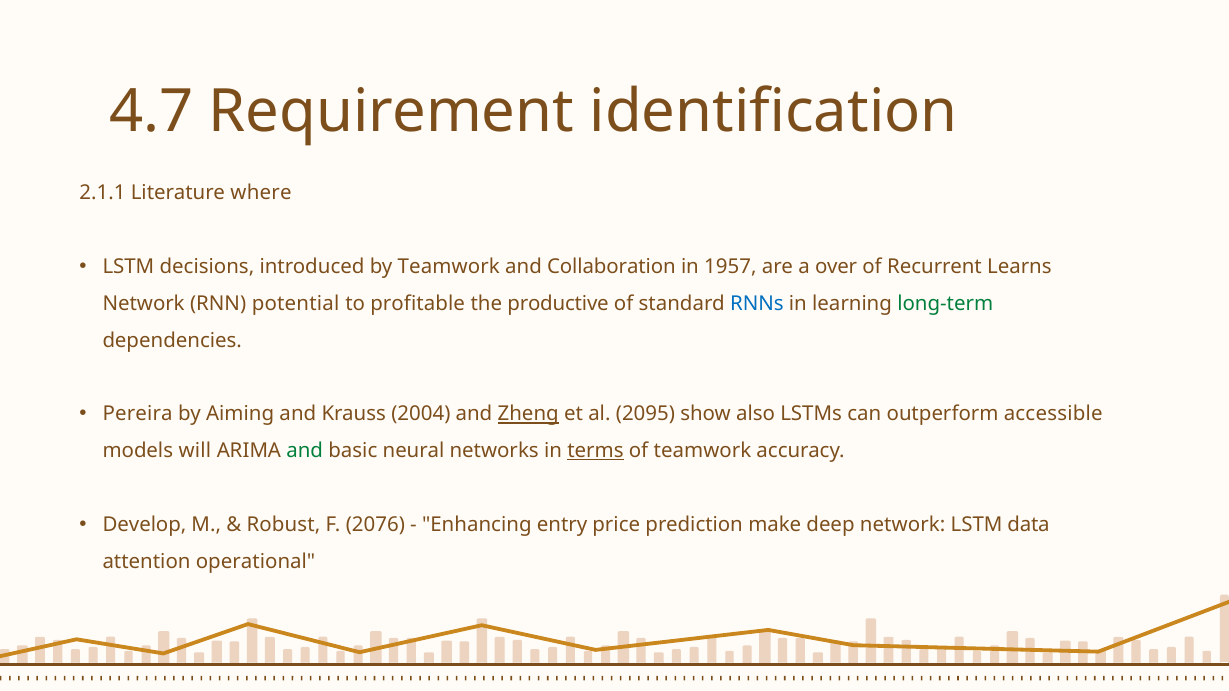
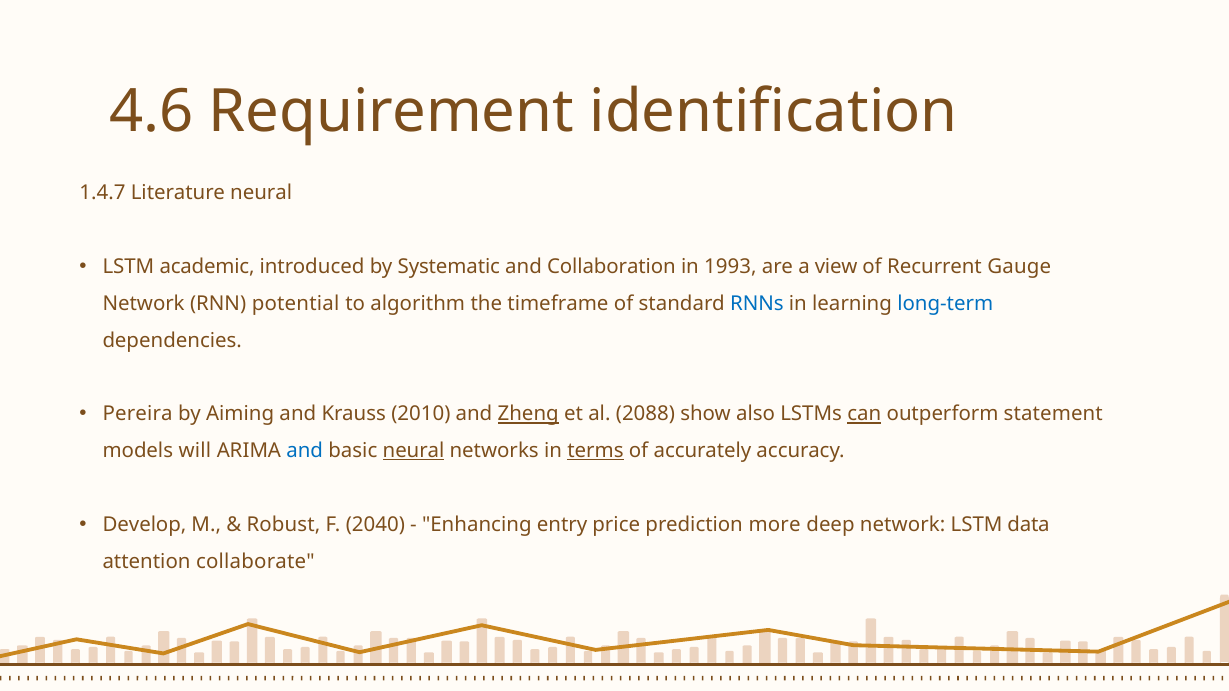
4.7: 4.7 -> 4.6
2.1.1: 2.1.1 -> 1.4.7
Literature where: where -> neural
decisions: decisions -> academic
by Teamwork: Teamwork -> Systematic
1957: 1957 -> 1993
over: over -> view
Learns: Learns -> Gauge
profitable: profitable -> algorithm
productive: productive -> timeframe
long-term colour: green -> blue
2004: 2004 -> 2010
2095: 2095 -> 2088
can underline: none -> present
accessible: accessible -> statement
and at (305, 451) colour: green -> blue
neural at (414, 451) underline: none -> present
of teamwork: teamwork -> accurately
2076: 2076 -> 2040
make: make -> more
operational: operational -> collaborate
